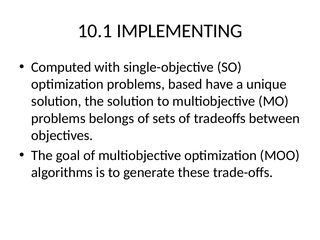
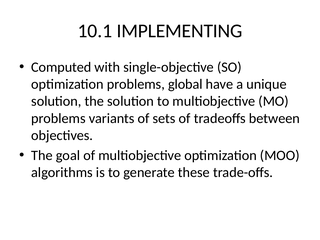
based: based -> global
belongs: belongs -> variants
